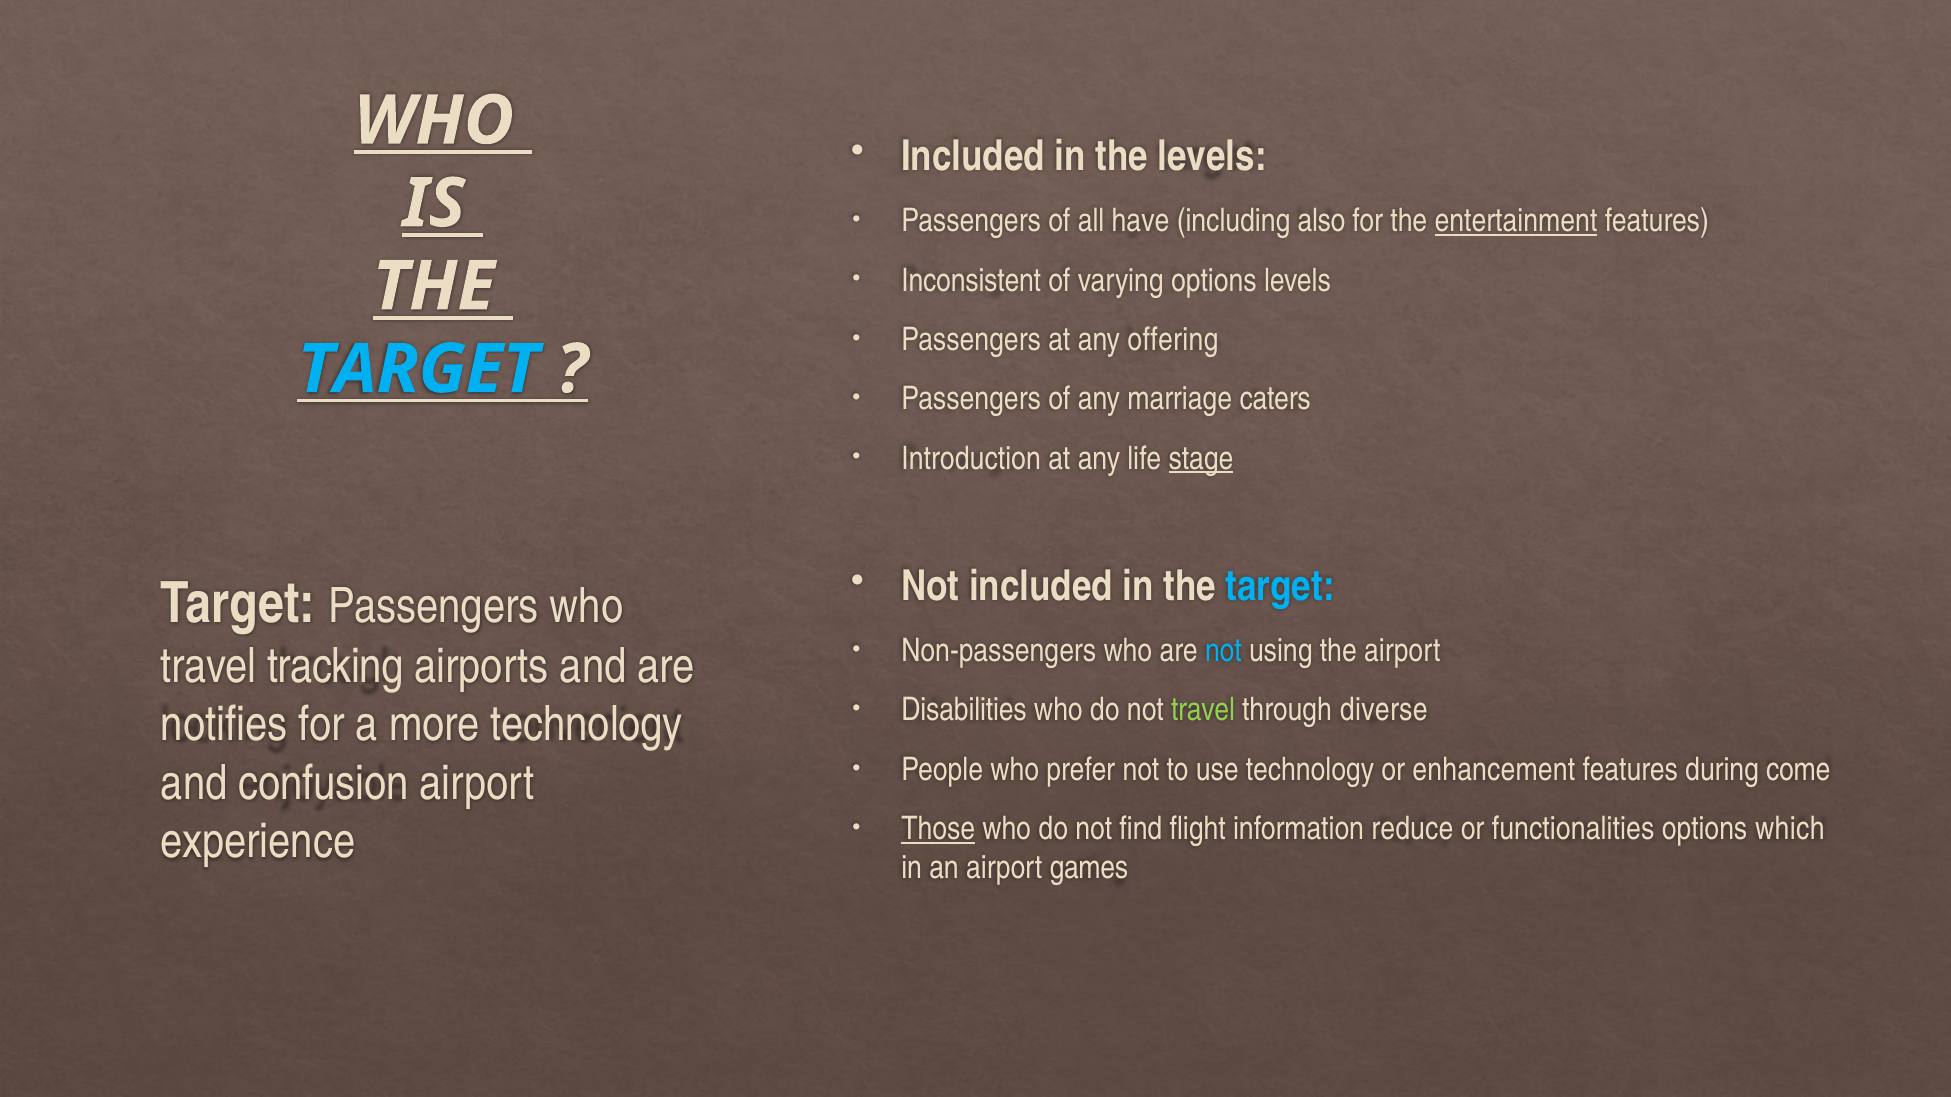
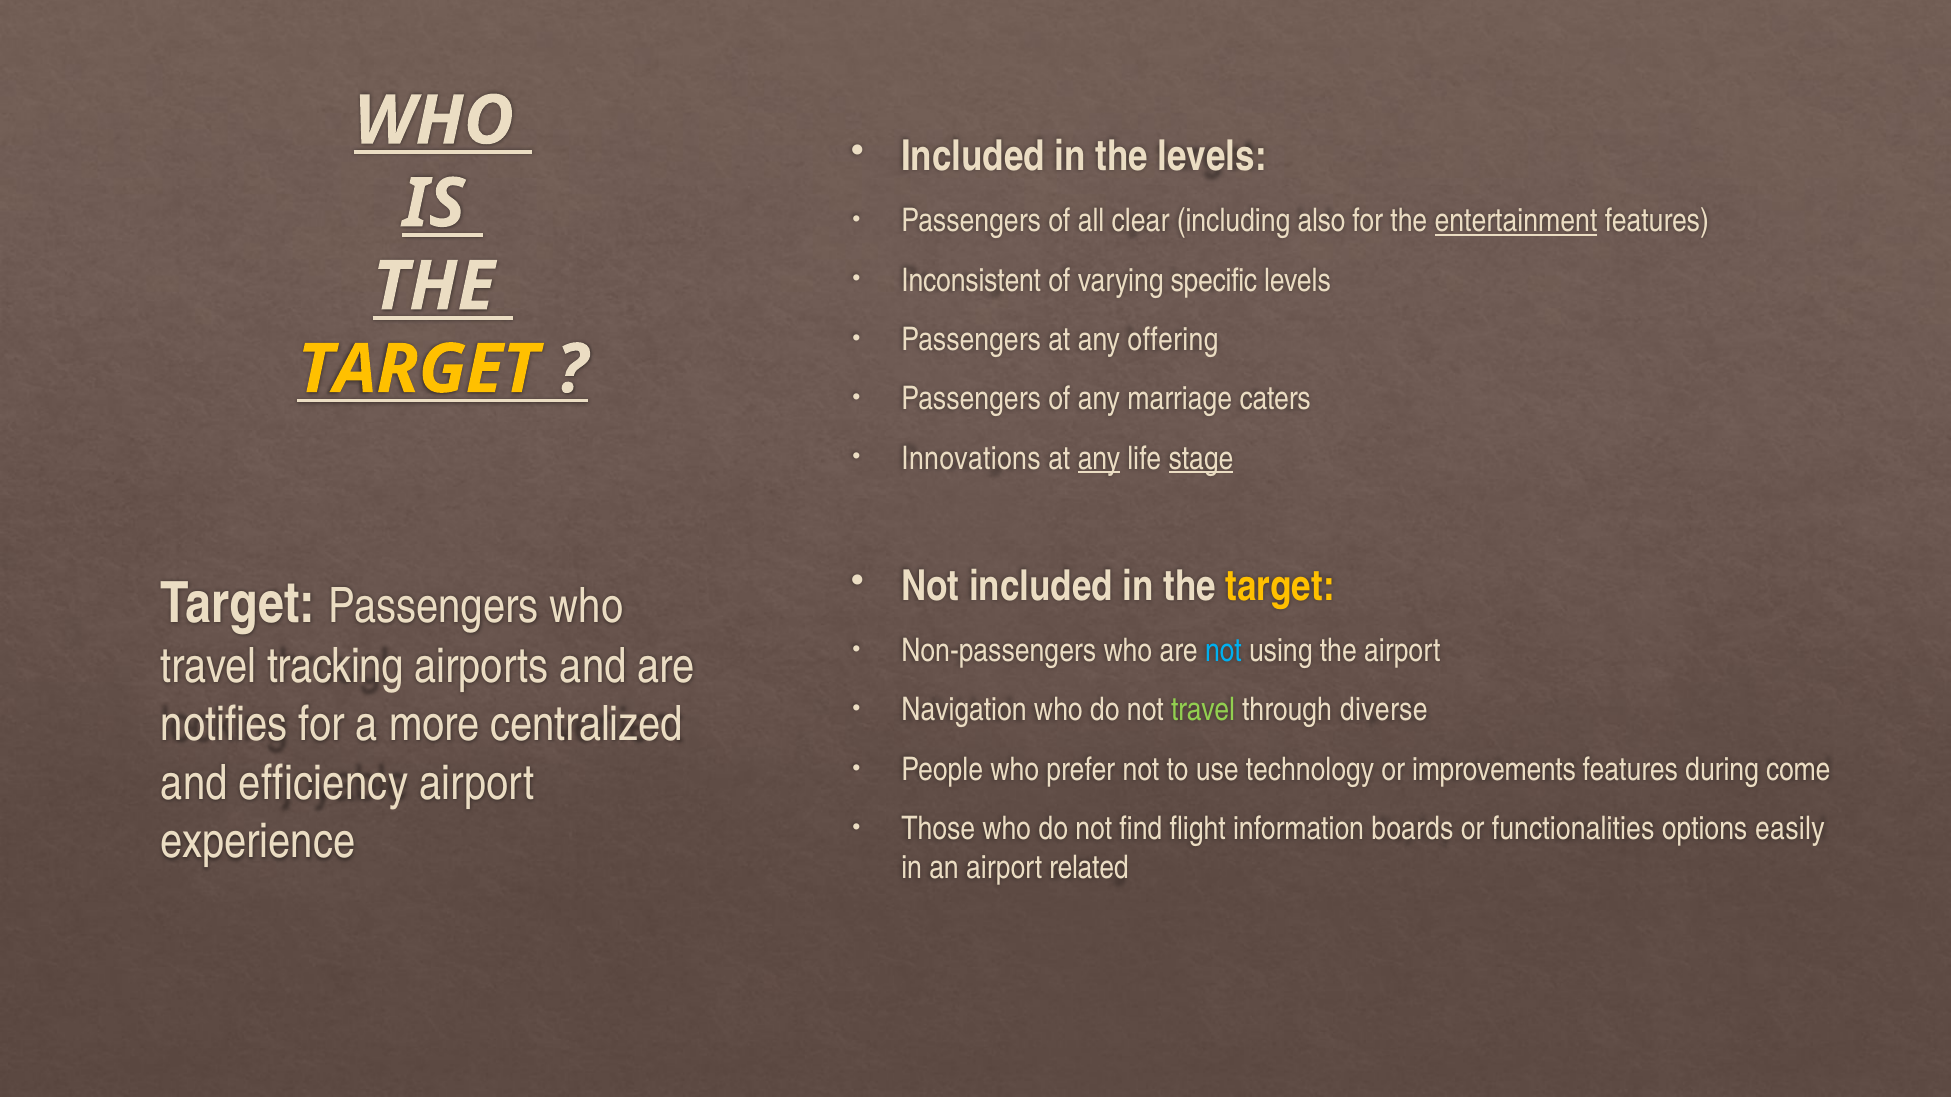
have: have -> clear
varying options: options -> specific
TARGET at (418, 370) colour: light blue -> yellow
Introduction: Introduction -> Innovations
any at (1099, 458) underline: none -> present
target at (1280, 586) colour: light blue -> yellow
Disabilities: Disabilities -> Navigation
more technology: technology -> centralized
enhancement: enhancement -> improvements
confusion: confusion -> efficiency
Those underline: present -> none
reduce: reduce -> boards
which: which -> easily
games: games -> related
